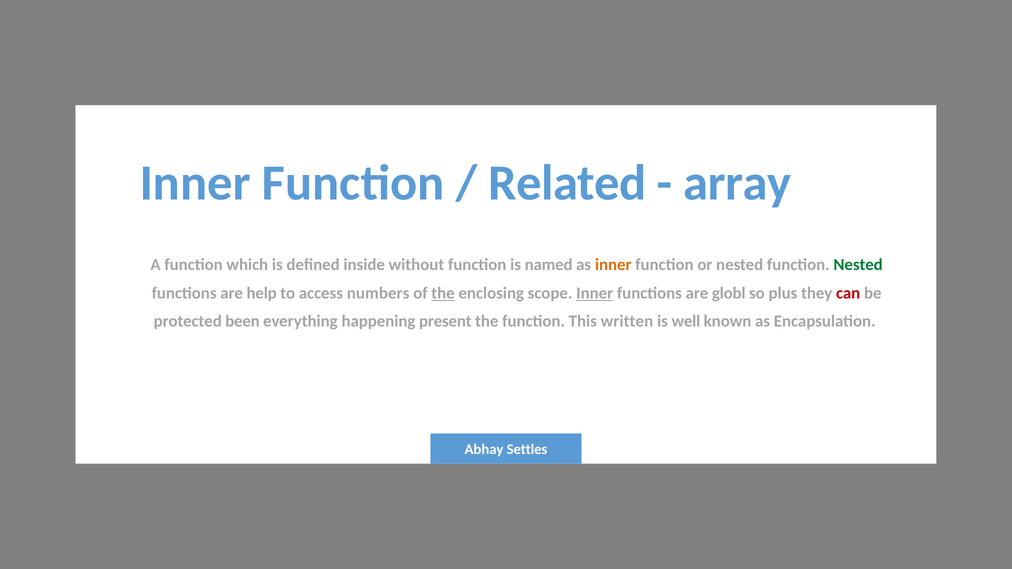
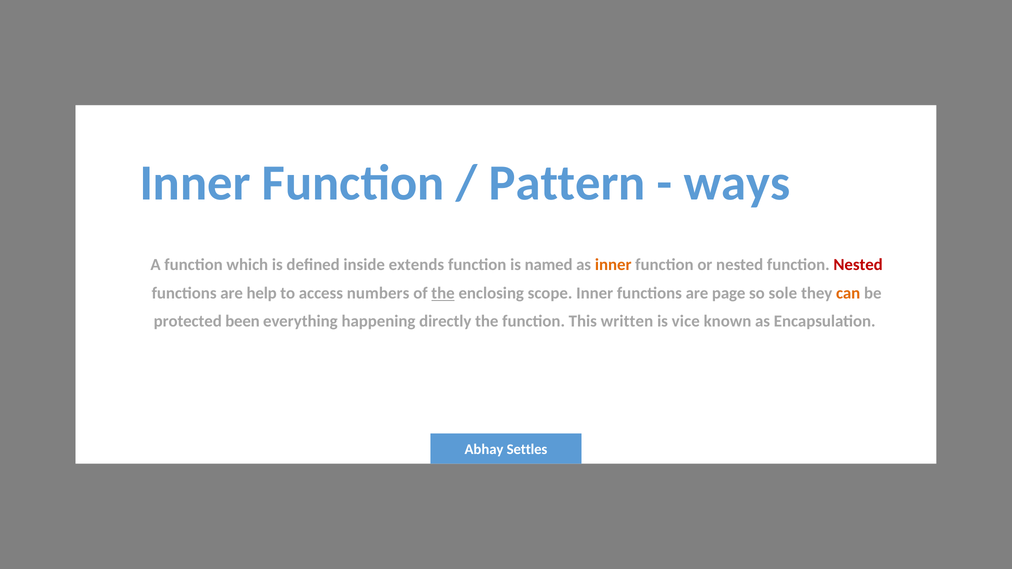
Related: Related -> Pattern
array: array -> ways
without: without -> extends
Nested at (858, 265) colour: green -> red
Inner at (595, 293) underline: present -> none
globl: globl -> page
plus: plus -> sole
can colour: red -> orange
present: present -> directly
well: well -> vice
